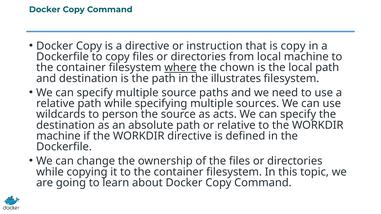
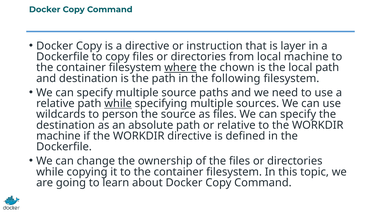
is copy: copy -> layer
illustrates: illustrates -> following
while at (118, 104) underline: none -> present
as acts: acts -> files
